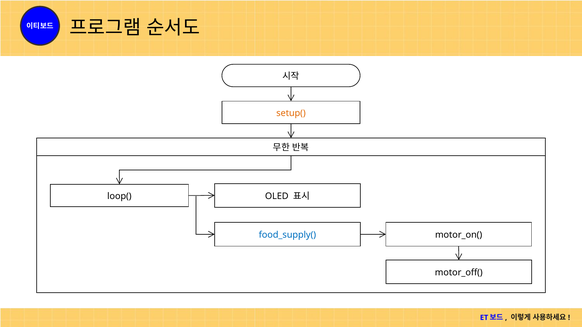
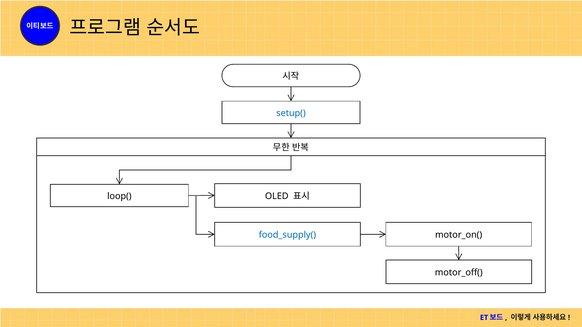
setup( colour: orange -> blue
